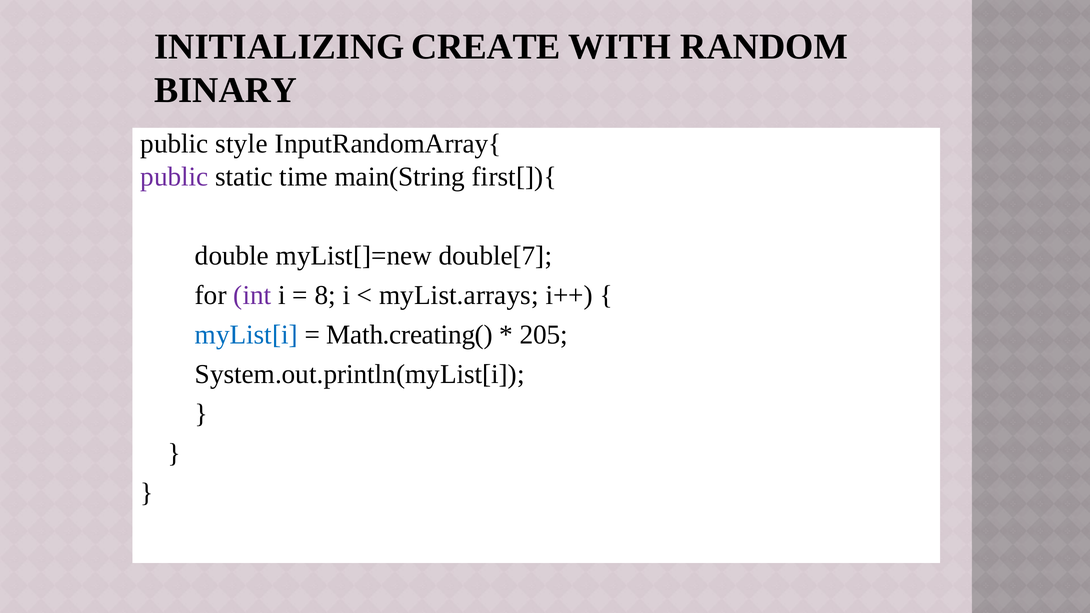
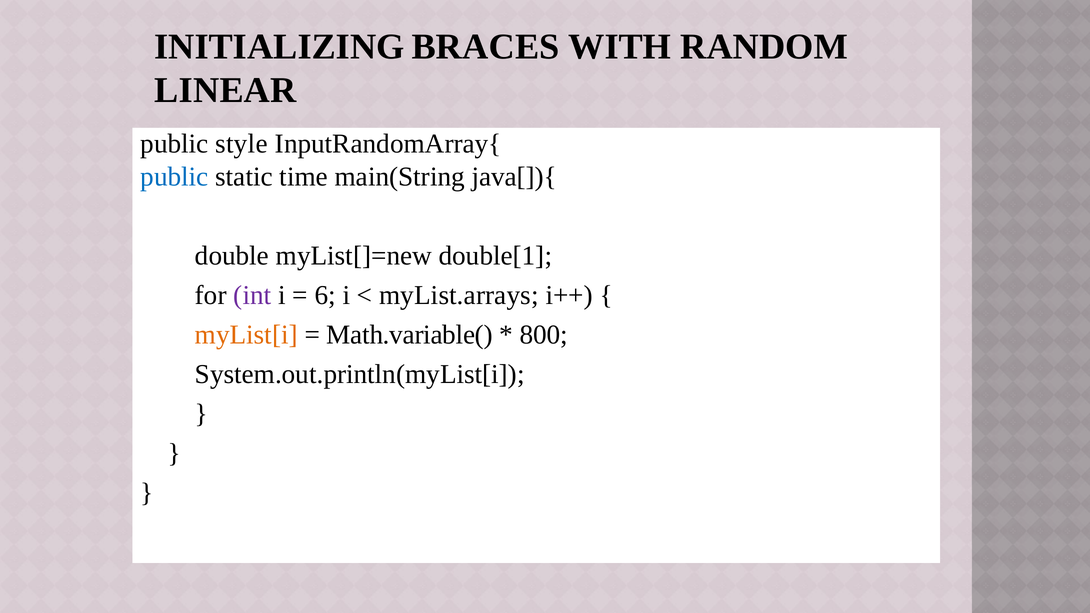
CREATE: CREATE -> BRACES
BINARY: BINARY -> LINEAR
public at (174, 177) colour: purple -> blue
first[]){: first[]){ -> java[]){
double[7: double[7 -> double[1
8: 8 -> 6
myList[i colour: blue -> orange
Math.creating(: Math.creating( -> Math.variable(
205: 205 -> 800
